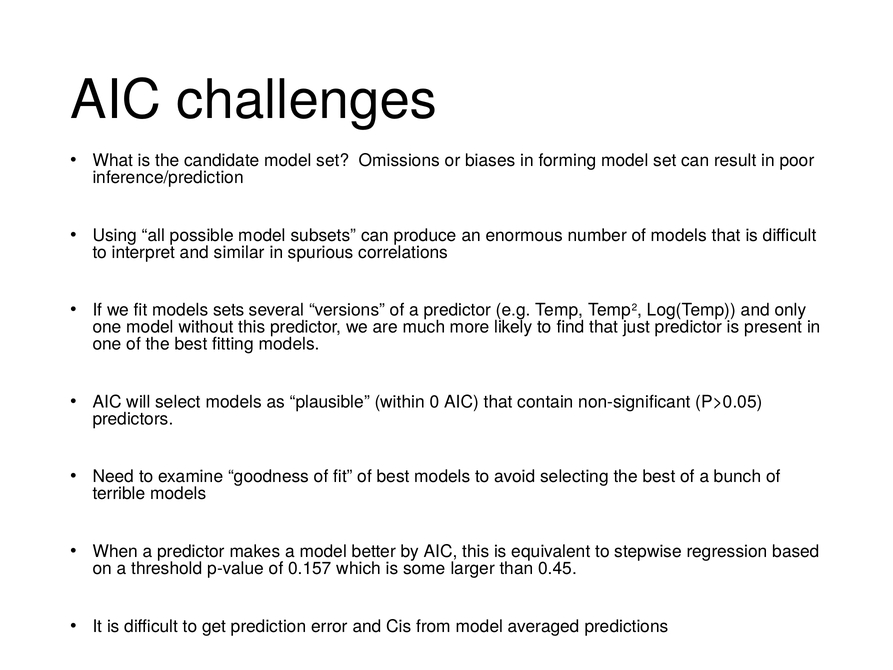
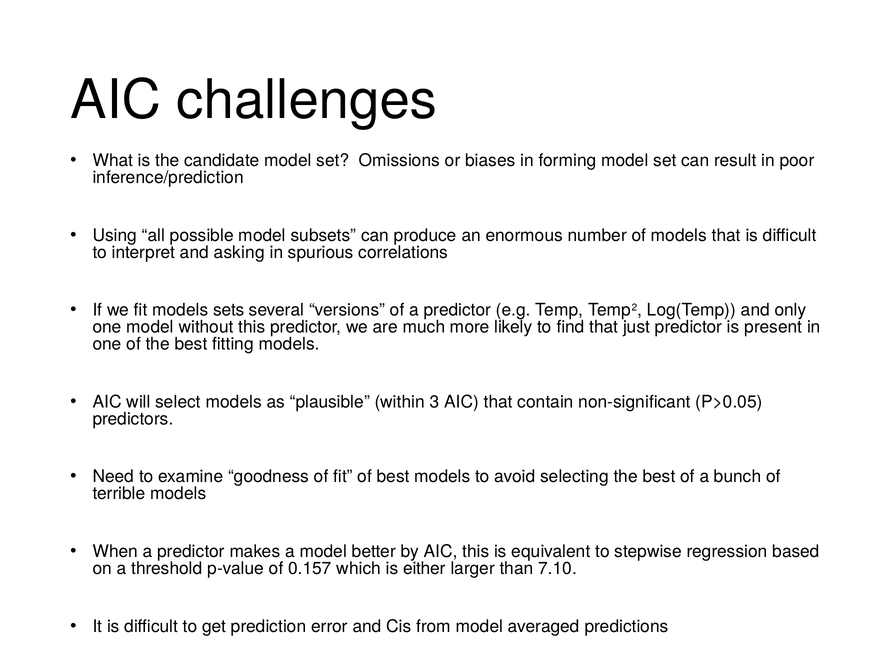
similar: similar -> asking
0: 0 -> 3
some: some -> either
0.45: 0.45 -> 7.10
